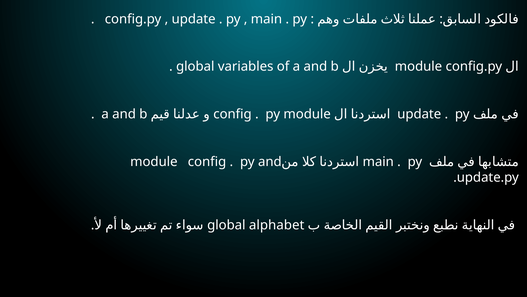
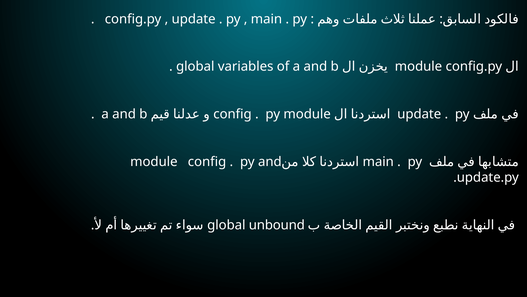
alphabet: alphabet -> unbound
